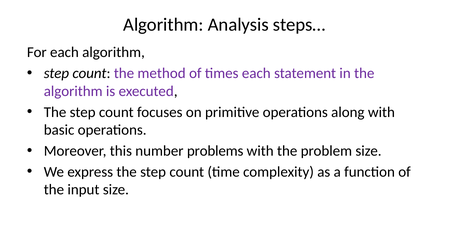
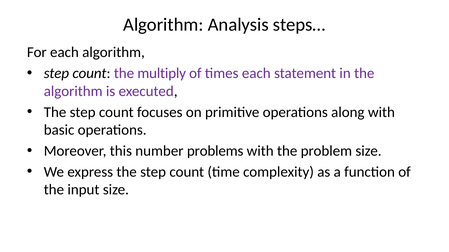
method: method -> multiply
